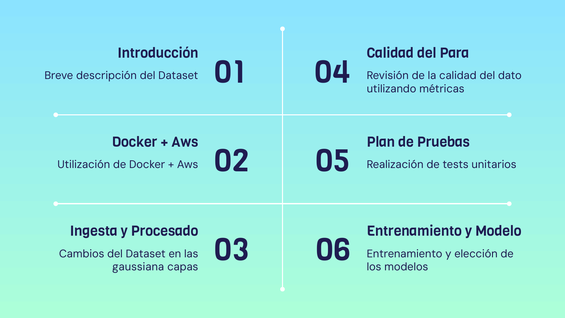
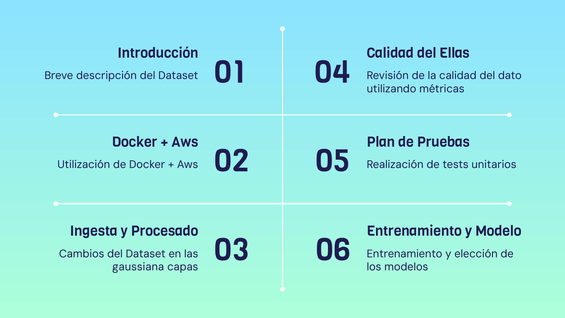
Para: Para -> Ellas
